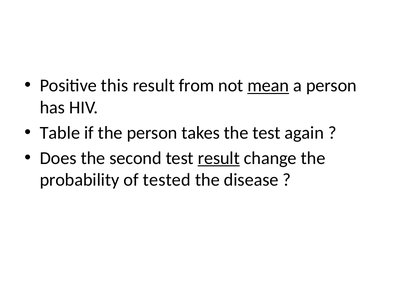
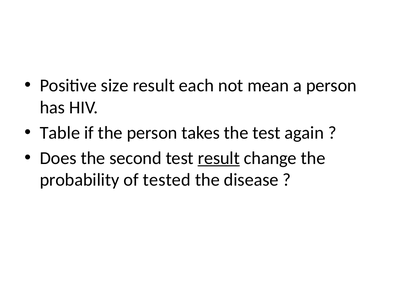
this: this -> size
from: from -> each
mean underline: present -> none
